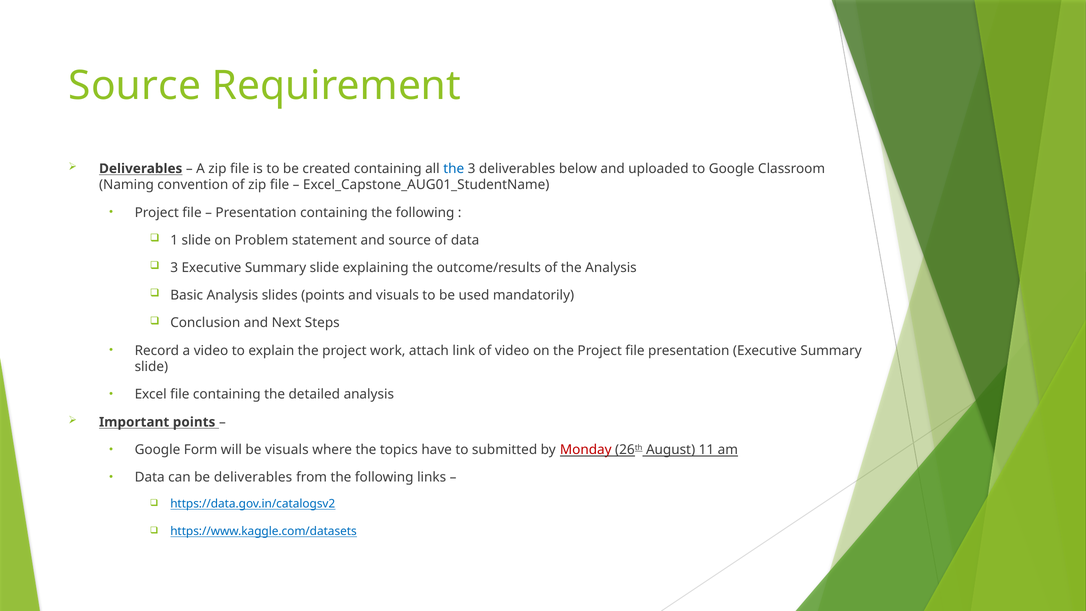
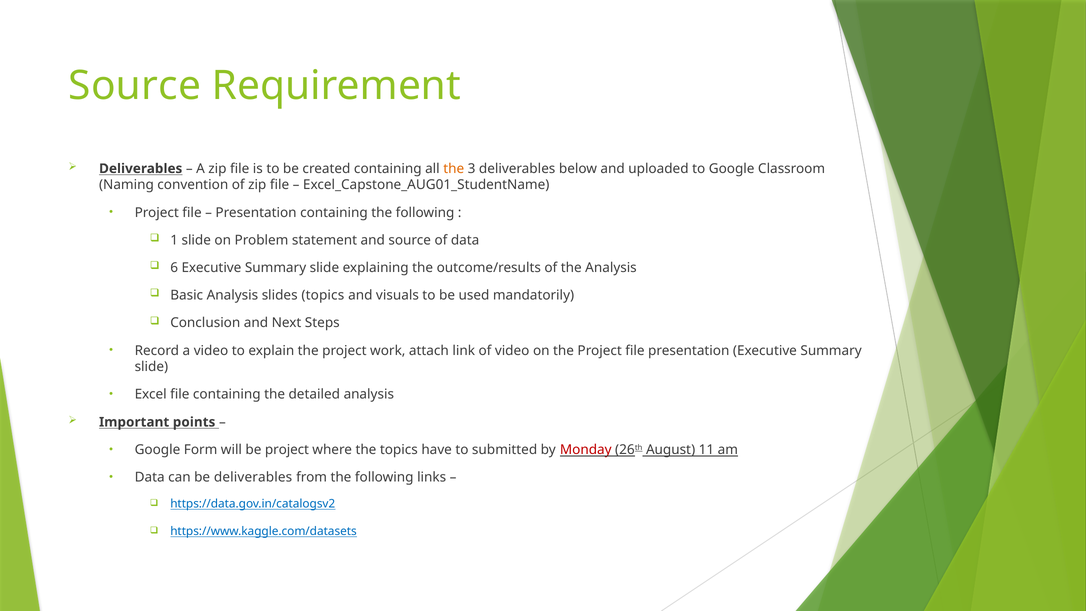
the at (454, 169) colour: blue -> orange
3 at (174, 268): 3 -> 6
slides points: points -> topics
be visuals: visuals -> project
